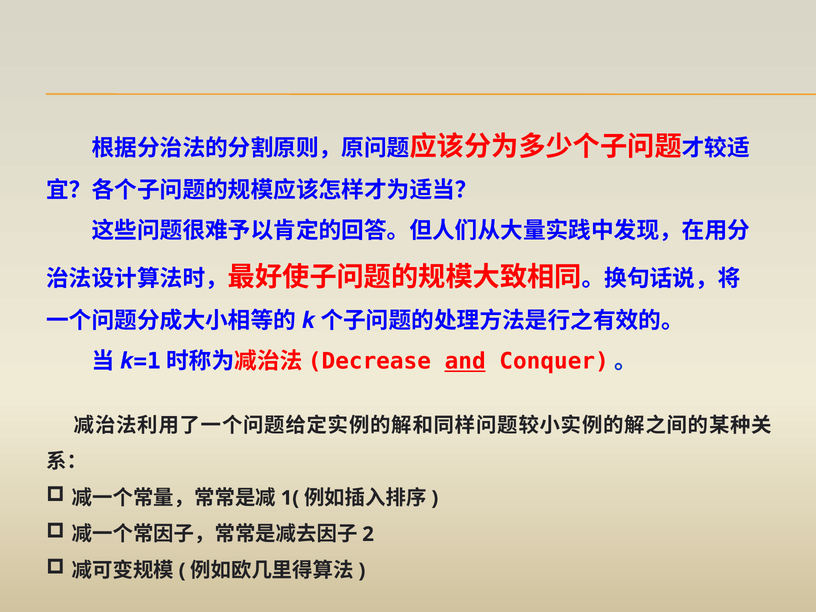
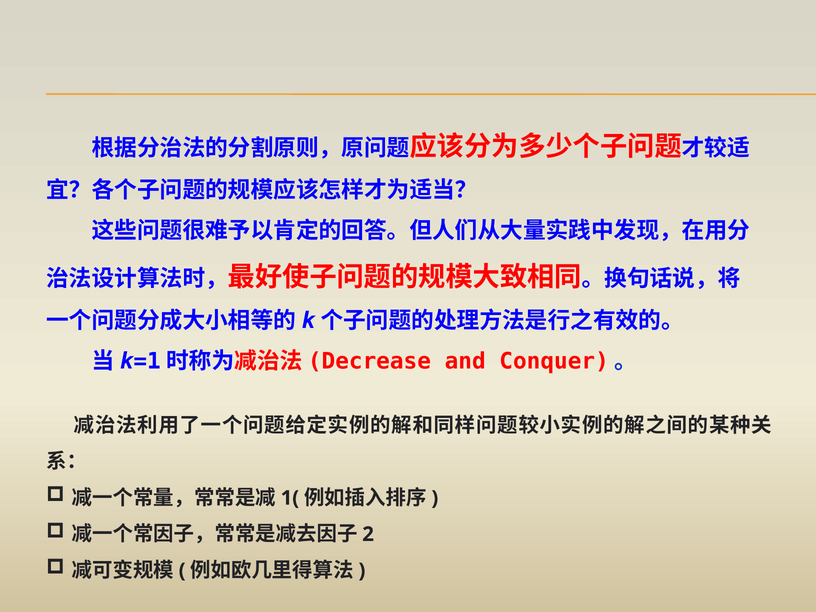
and underline: present -> none
